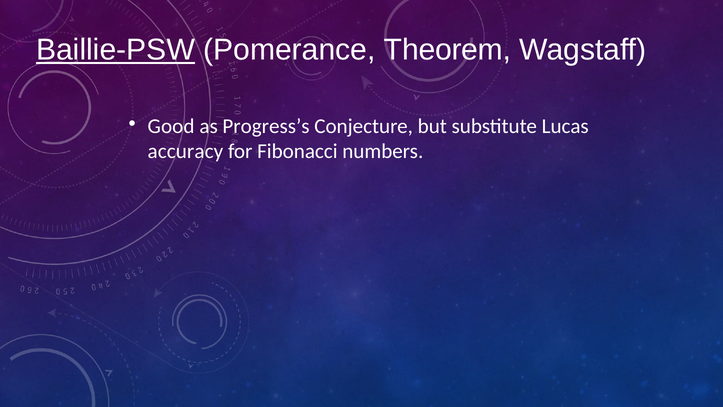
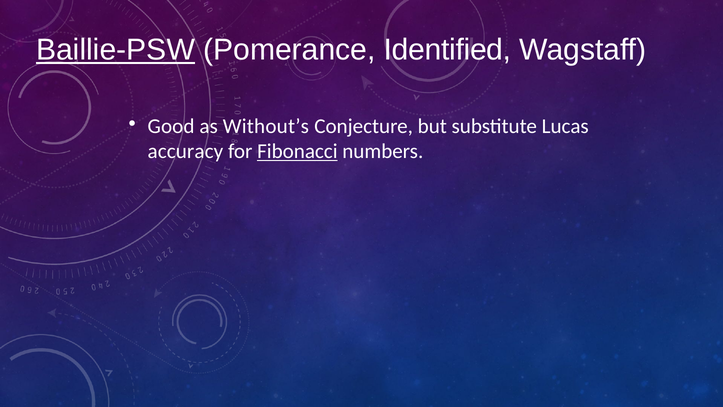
Theorem: Theorem -> Identified
Progress’s: Progress’s -> Without’s
Fibonacci underline: none -> present
